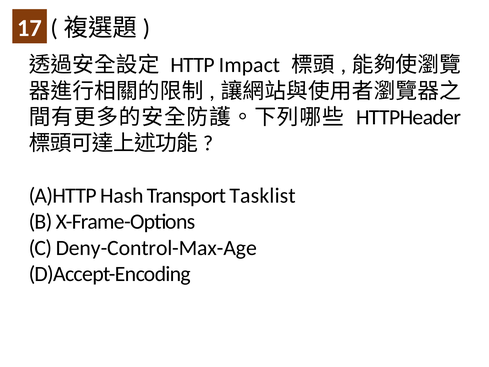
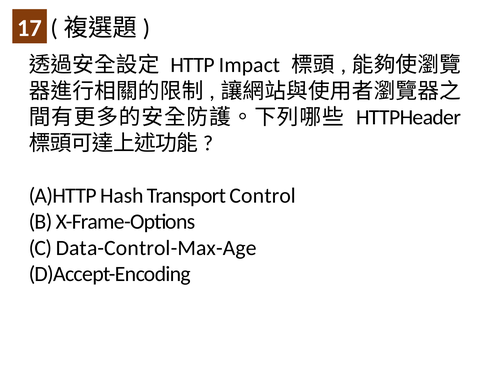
Tasklist: Tasklist -> Control
Deny-Control-Max-Age: Deny-Control-Max-Age -> Data-Control-Max-Age
